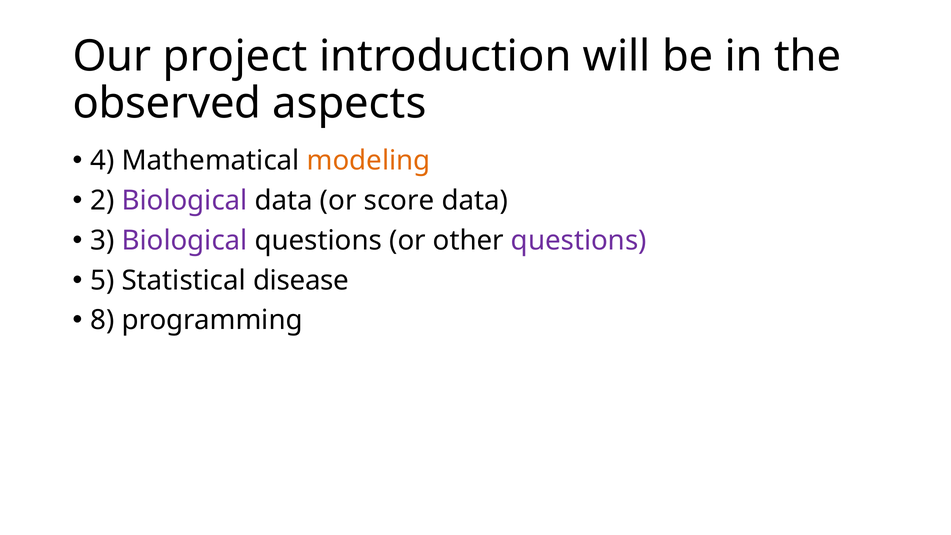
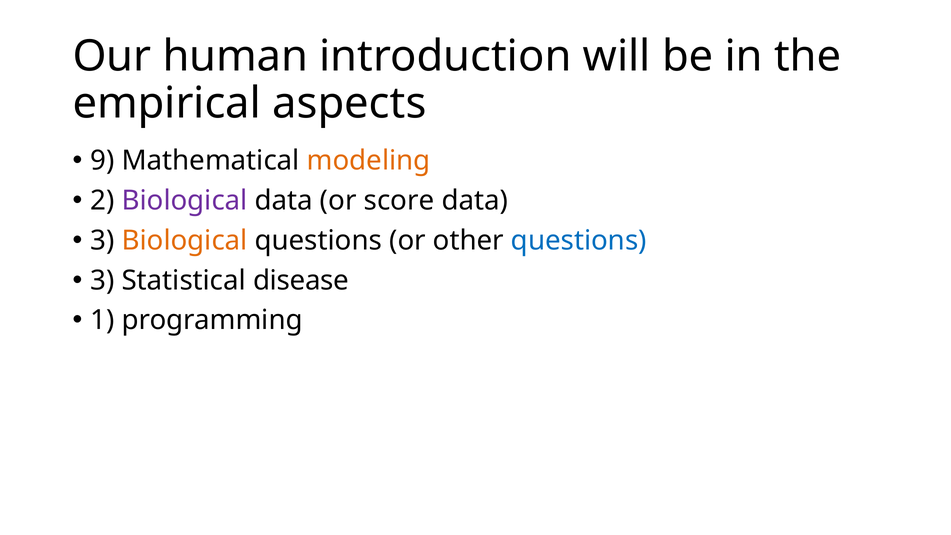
project: project -> human
observed: observed -> empirical
4: 4 -> 9
Biological at (185, 241) colour: purple -> orange
questions at (579, 241) colour: purple -> blue
5 at (102, 280): 5 -> 3
8: 8 -> 1
